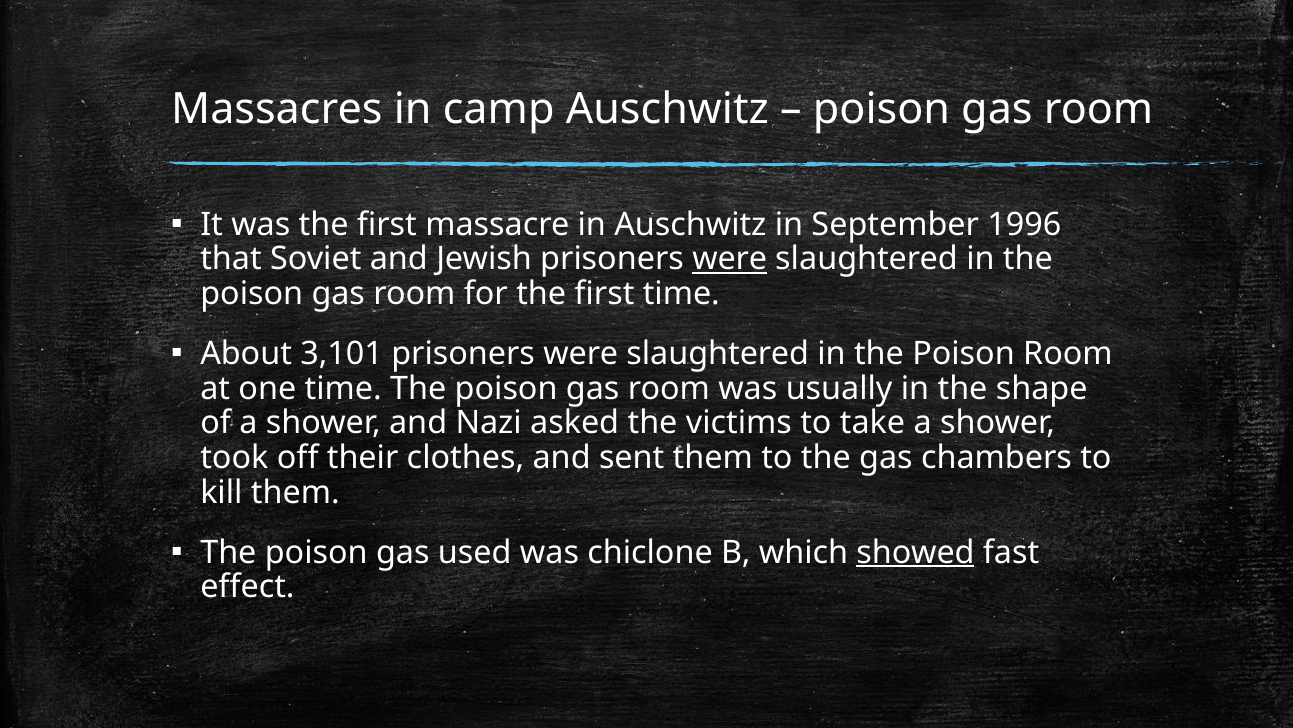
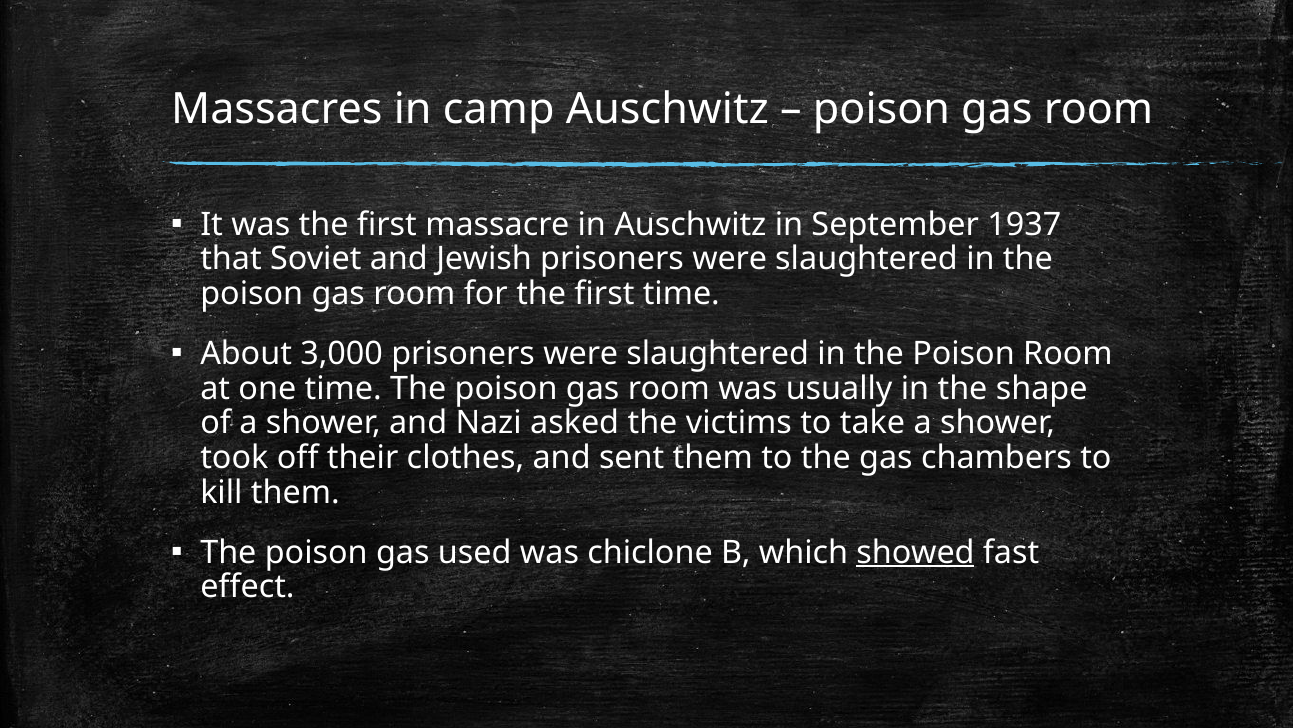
1996: 1996 -> 1937
were at (730, 259) underline: present -> none
3,101: 3,101 -> 3,000
